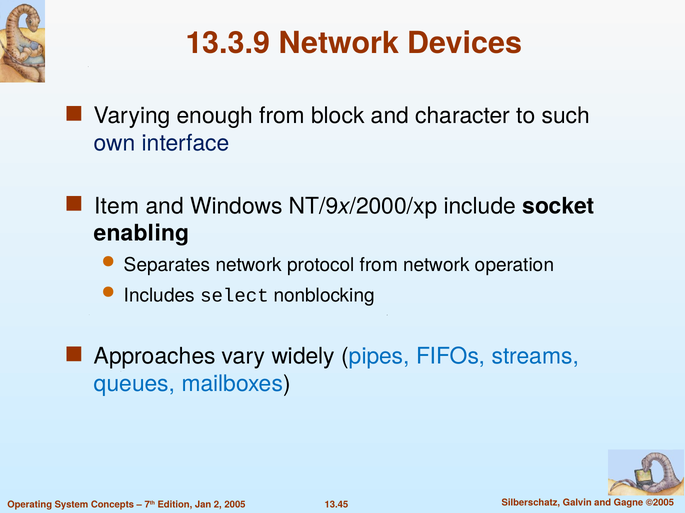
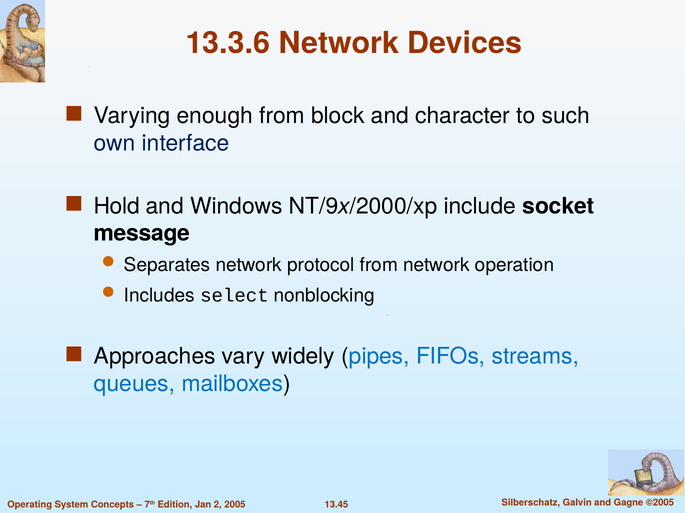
13.3.9: 13.3.9 -> 13.3.6
Item: Item -> Hold
enabling: enabling -> message
